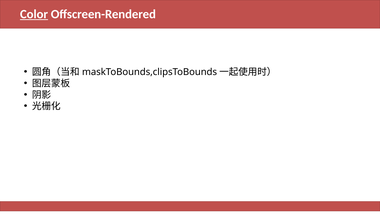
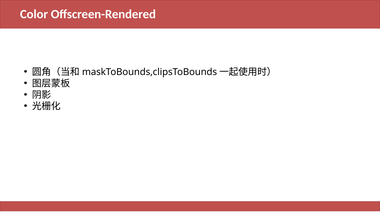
Color underline: present -> none
